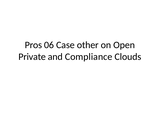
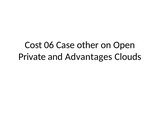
Pros: Pros -> Cost
Compliance: Compliance -> Advantages
